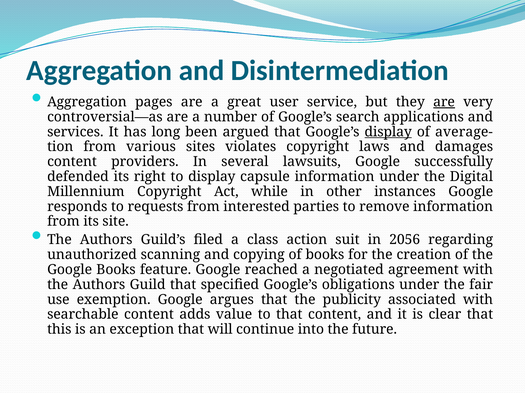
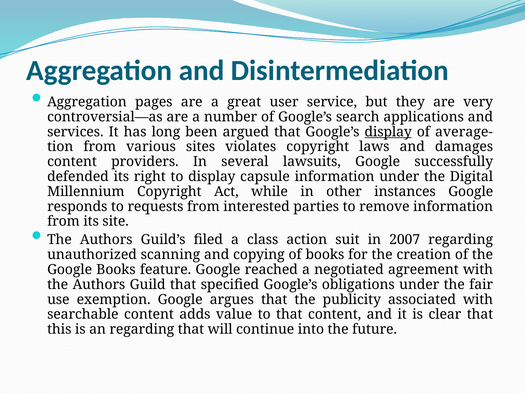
are at (444, 102) underline: present -> none
2056: 2056 -> 2007
an exception: exception -> regarding
